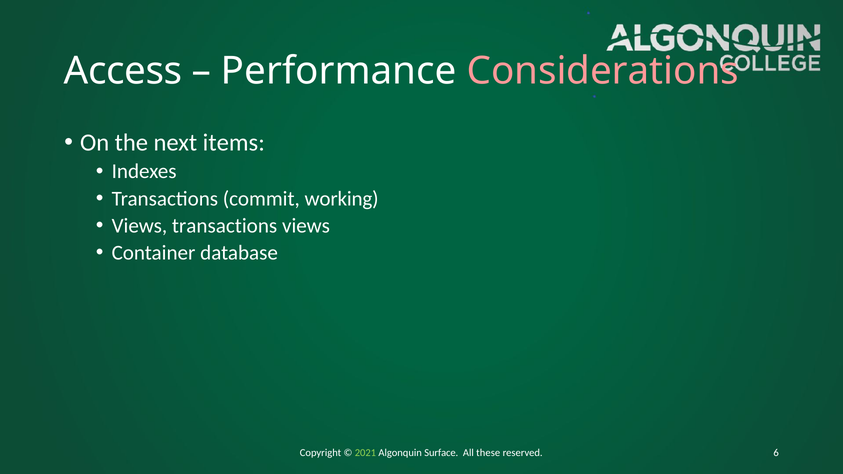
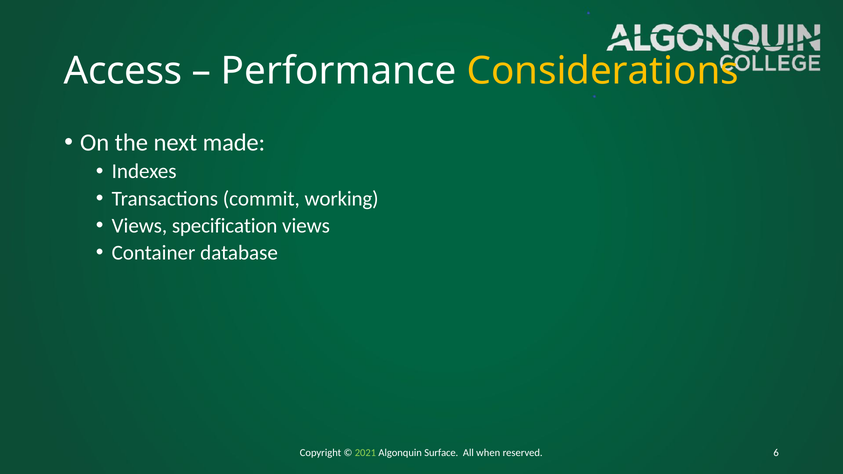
Considerations colour: pink -> yellow
items: items -> made
Views transactions: transactions -> specification
these: these -> when
